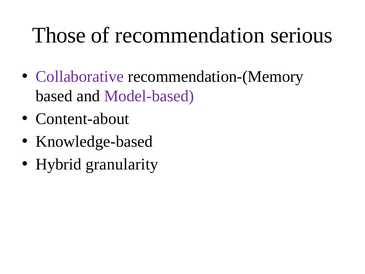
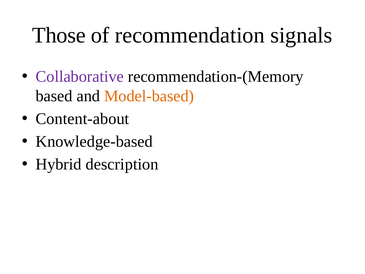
serious: serious -> signals
Model-based colour: purple -> orange
granularity: granularity -> description
